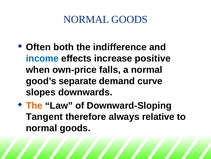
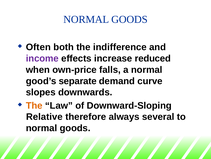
income colour: blue -> purple
positive: positive -> reduced
Tangent: Tangent -> Relative
relative: relative -> several
